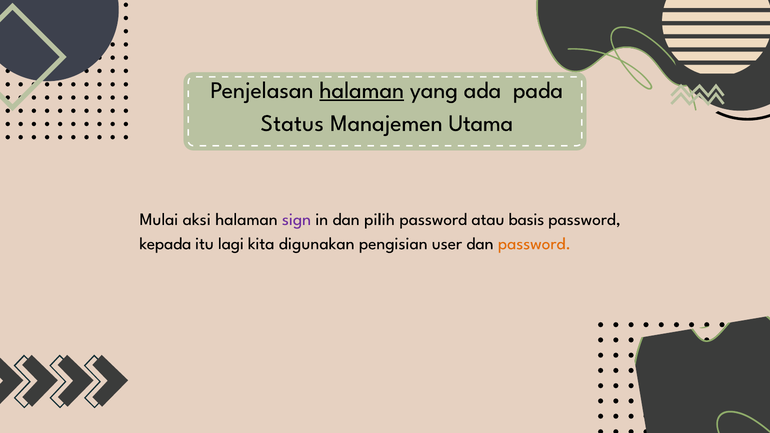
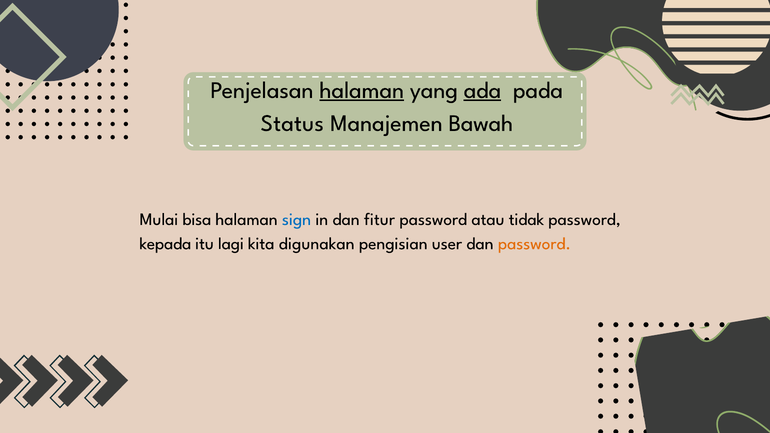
ada underline: none -> present
Utama: Utama -> Bawah
aksi: aksi -> bisa
sign colour: purple -> blue
pilih: pilih -> fitur
basis: basis -> tidak
